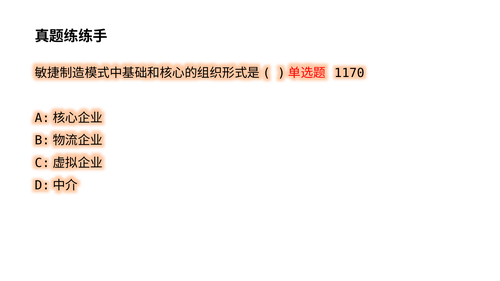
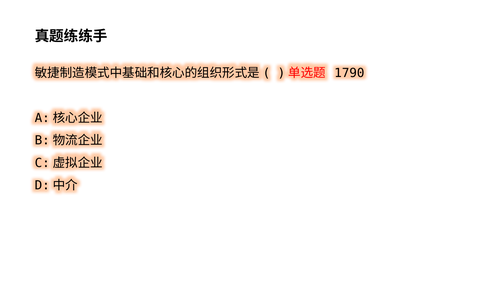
1170: 1170 -> 1790
